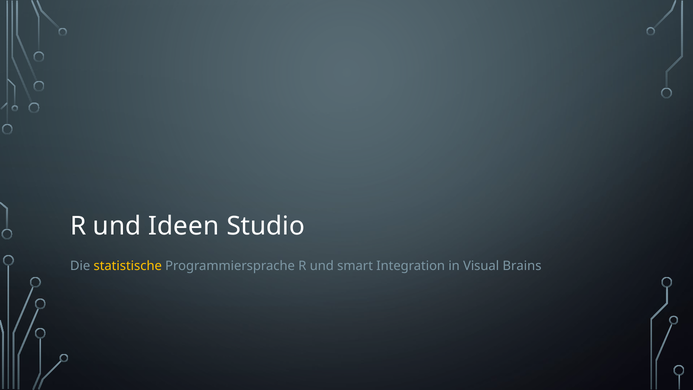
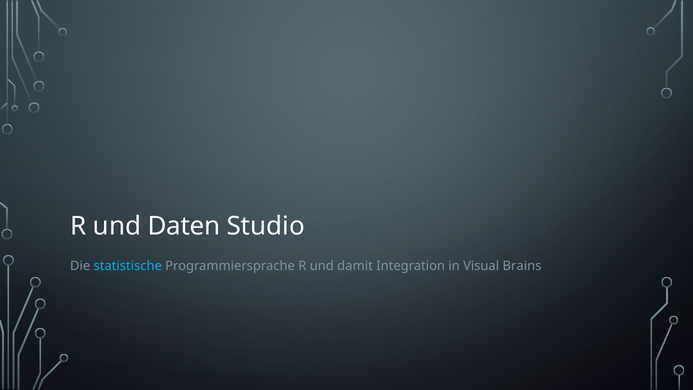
Ideen: Ideen -> Daten
statistische colour: yellow -> light blue
smart: smart -> damit
